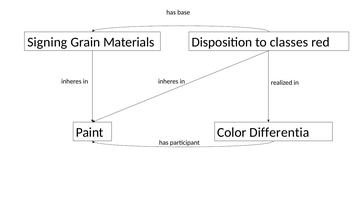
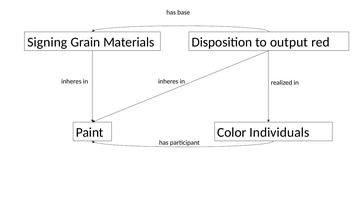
classes: classes -> output
Differentia: Differentia -> Individuals
